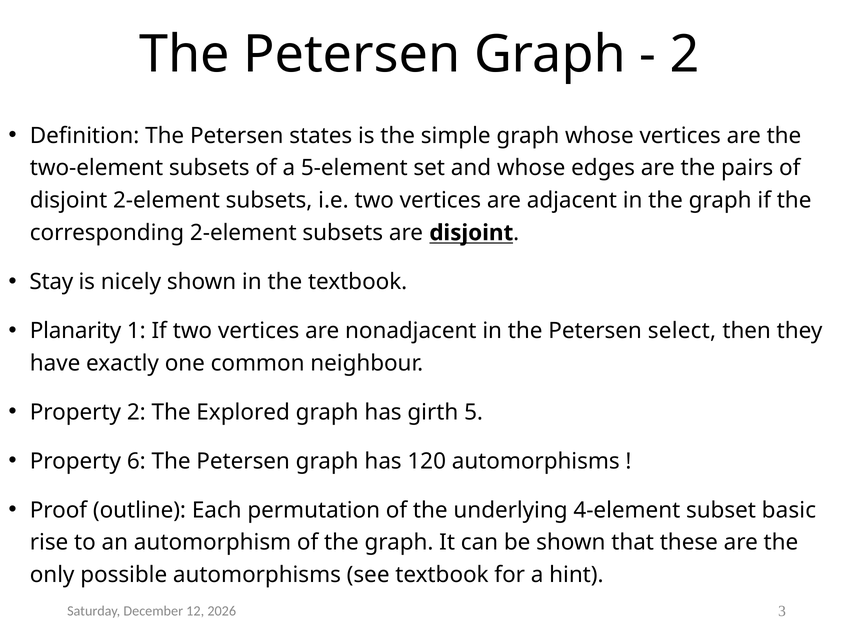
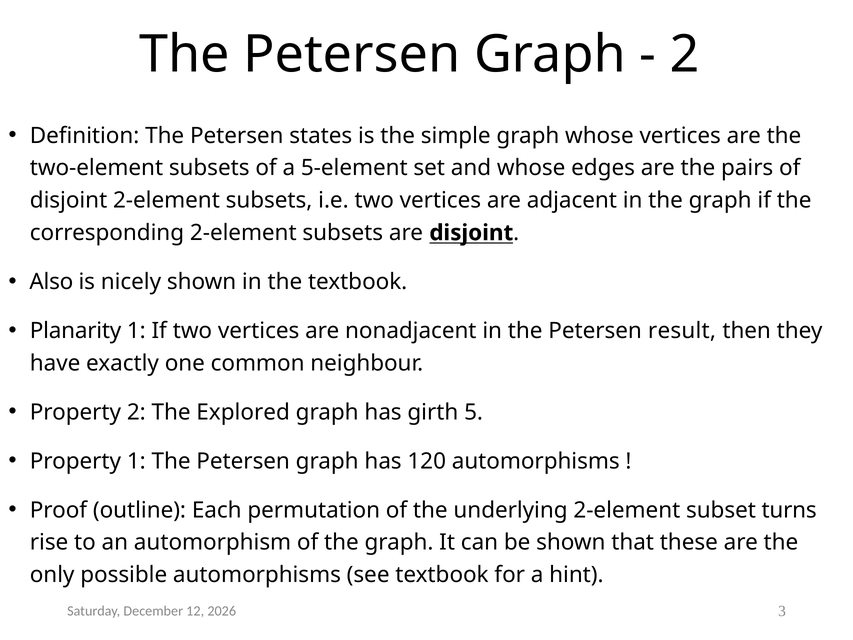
Stay: Stay -> Also
select: select -> result
Property 6: 6 -> 1
underlying 4-element: 4-element -> 2-element
basic: basic -> turns
